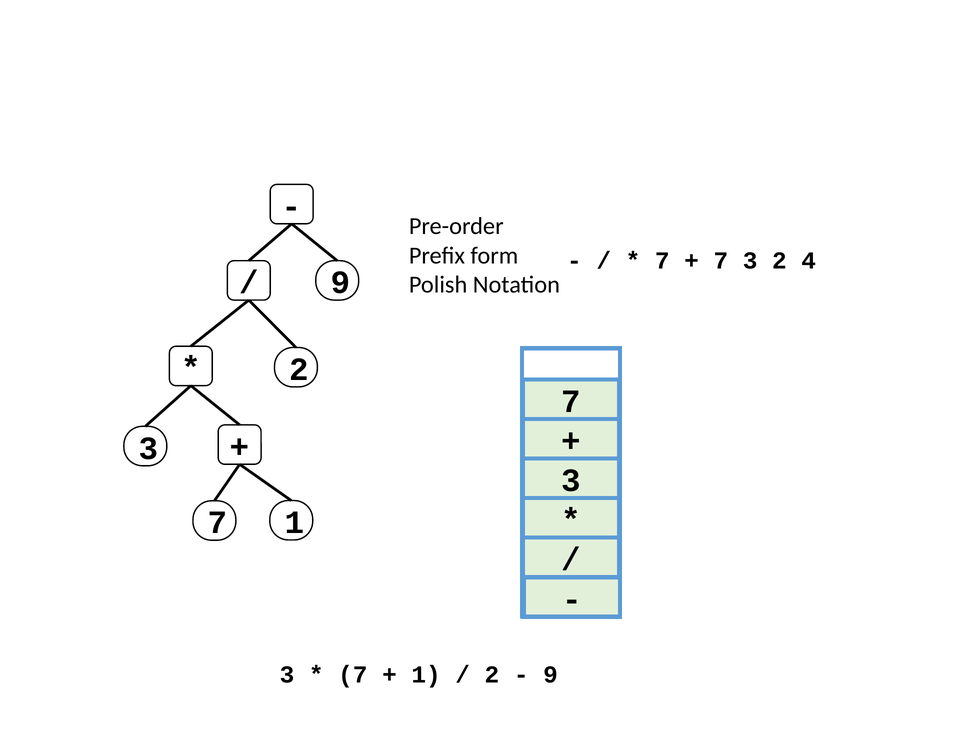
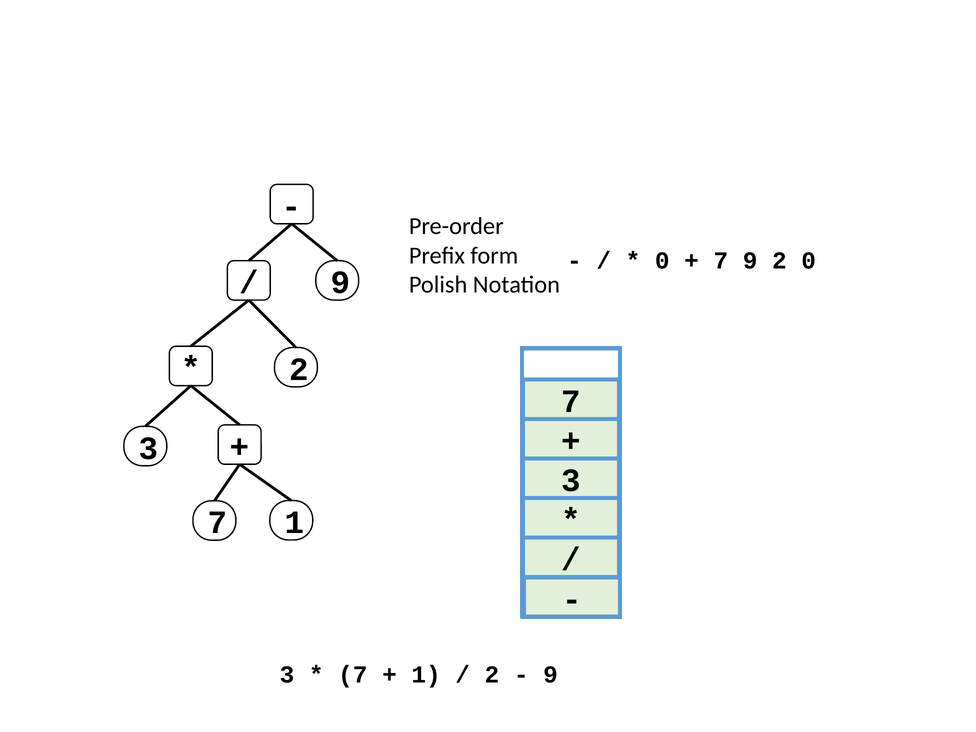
7 at (662, 261): 7 -> 0
7 3: 3 -> 9
2 4: 4 -> 0
